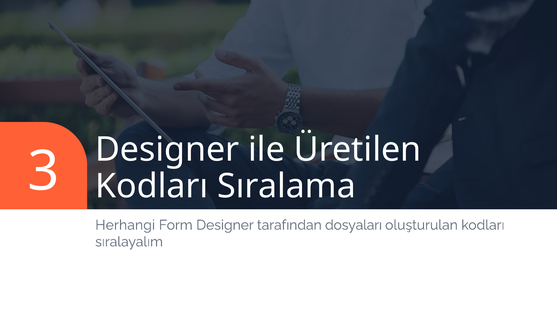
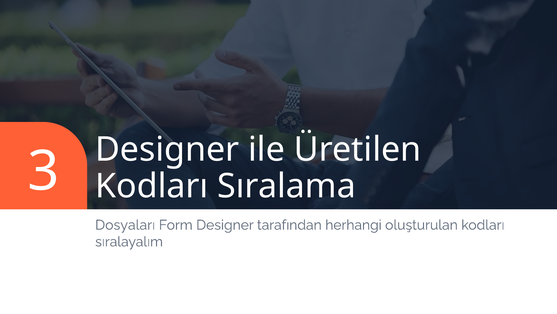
Herhangi: Herhangi -> Dosyaları
dosyaları: dosyaları -> herhangi
